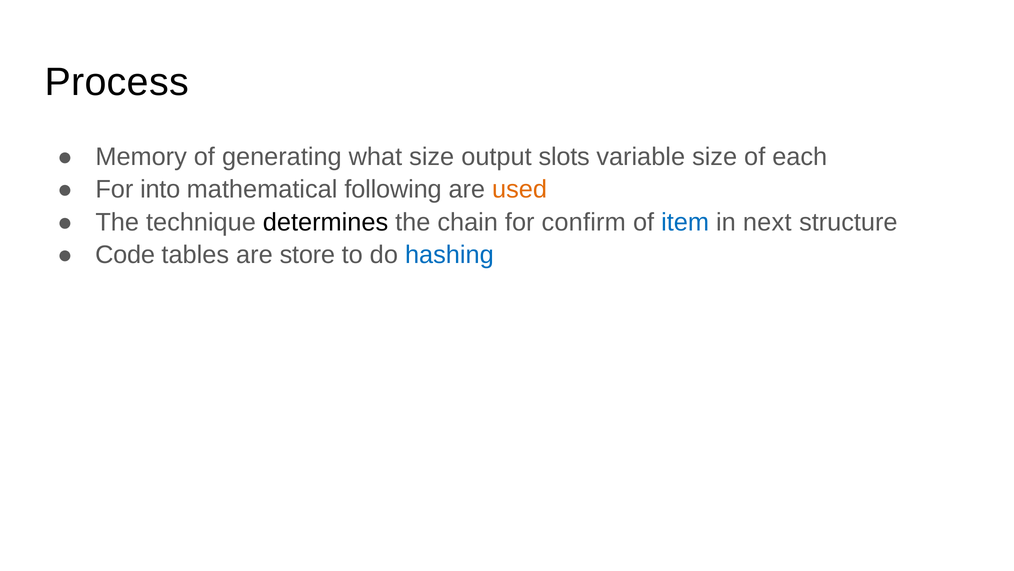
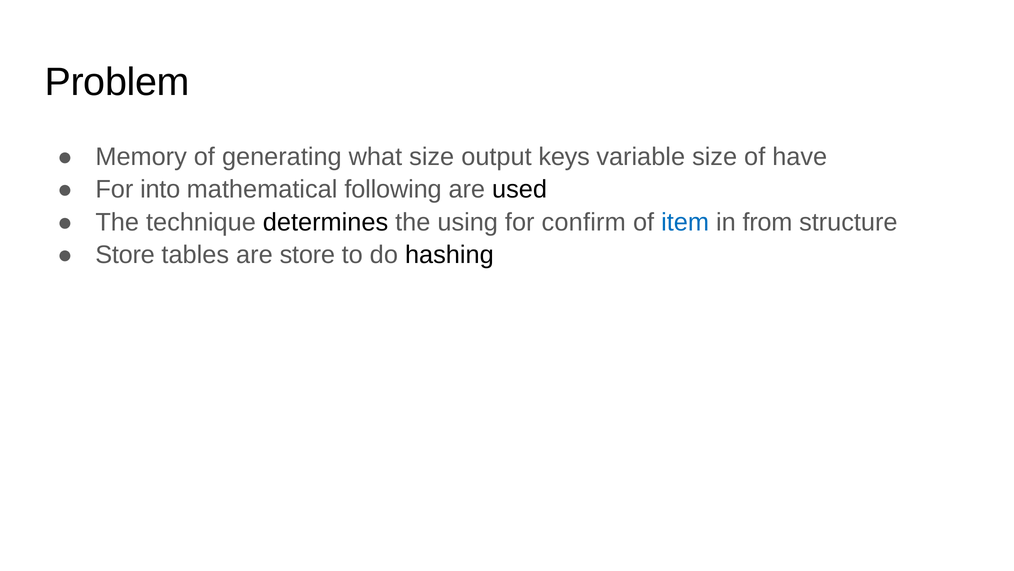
Process: Process -> Problem
slots: slots -> keys
each: each -> have
used colour: orange -> black
chain: chain -> using
next: next -> from
Code at (125, 255): Code -> Store
hashing colour: blue -> black
